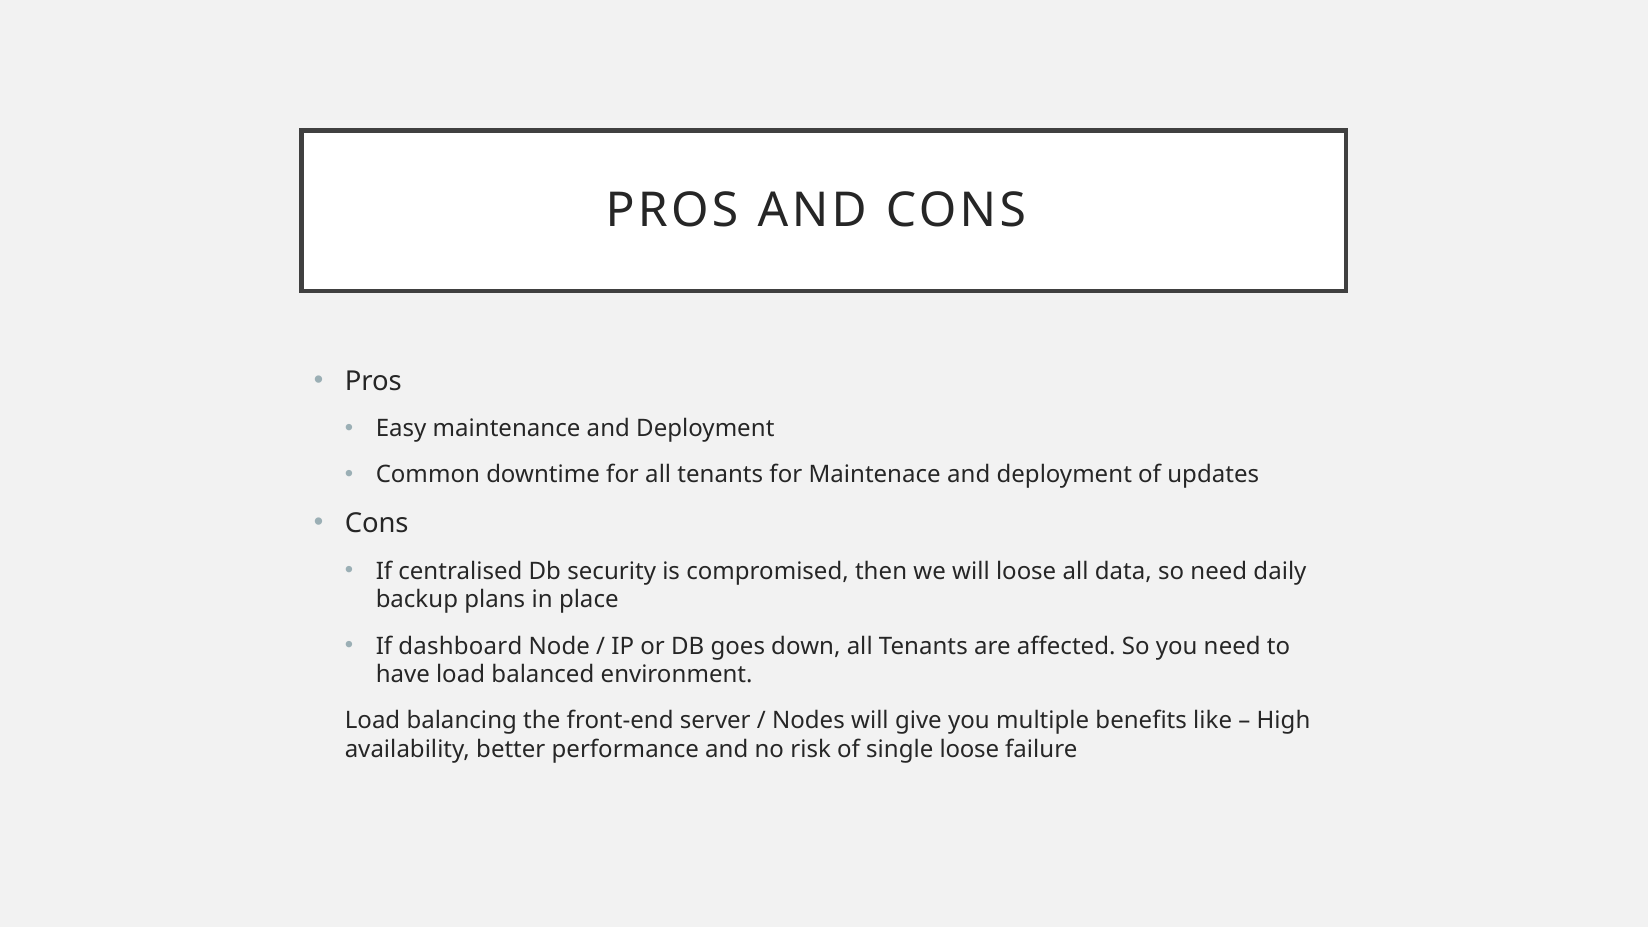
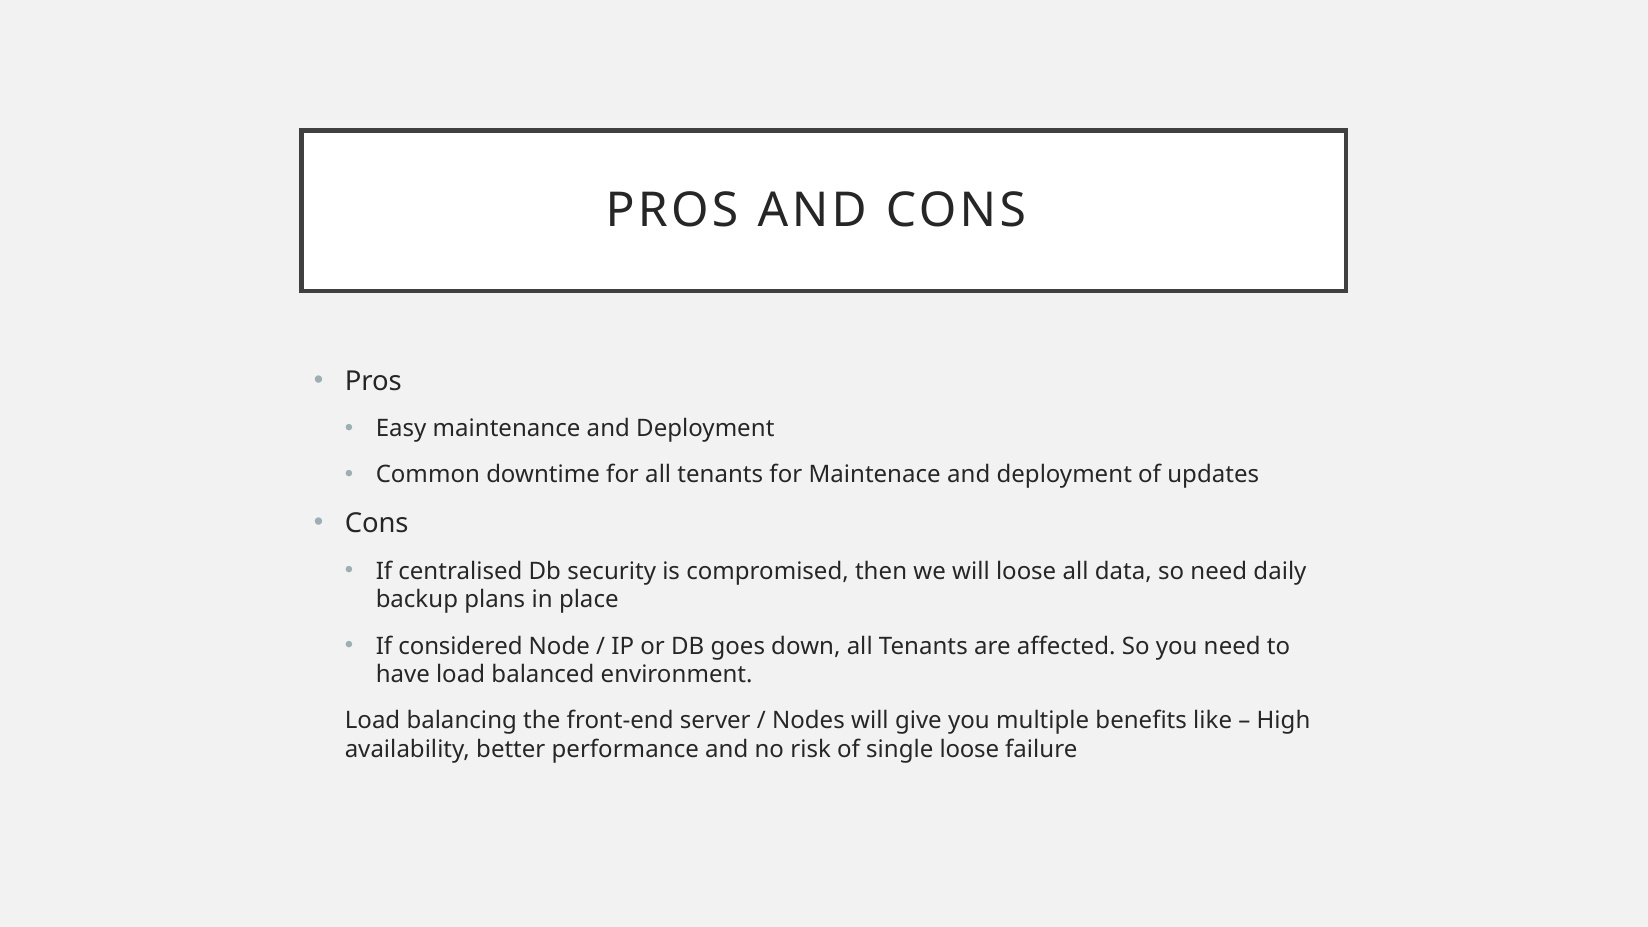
dashboard: dashboard -> considered
